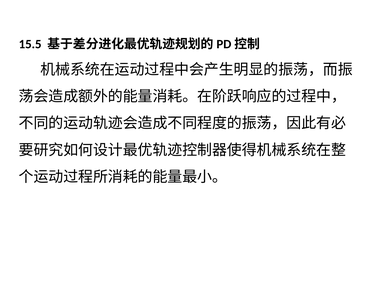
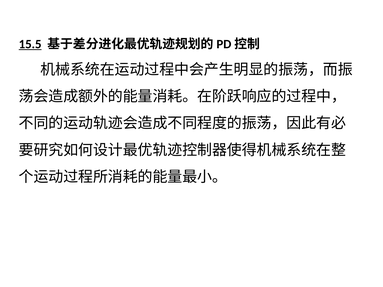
15.5 underline: none -> present
